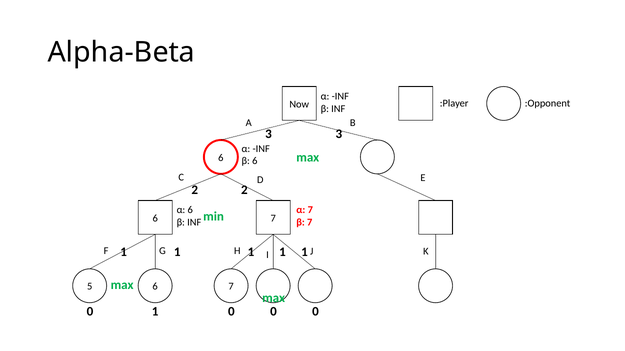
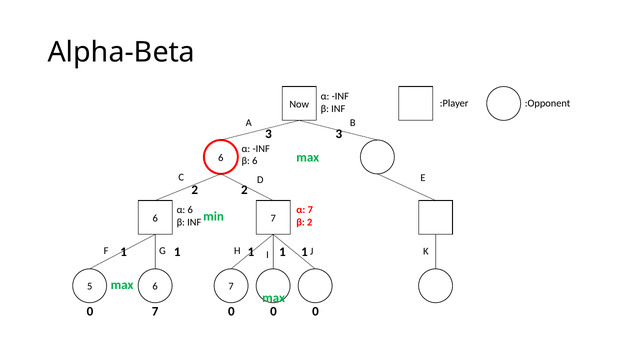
β 7: 7 -> 2
0 1: 1 -> 7
